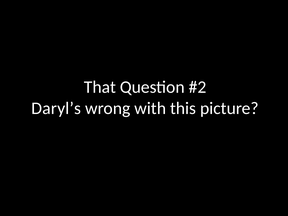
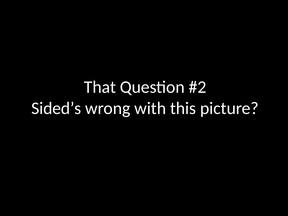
Daryl’s: Daryl’s -> Sided’s
